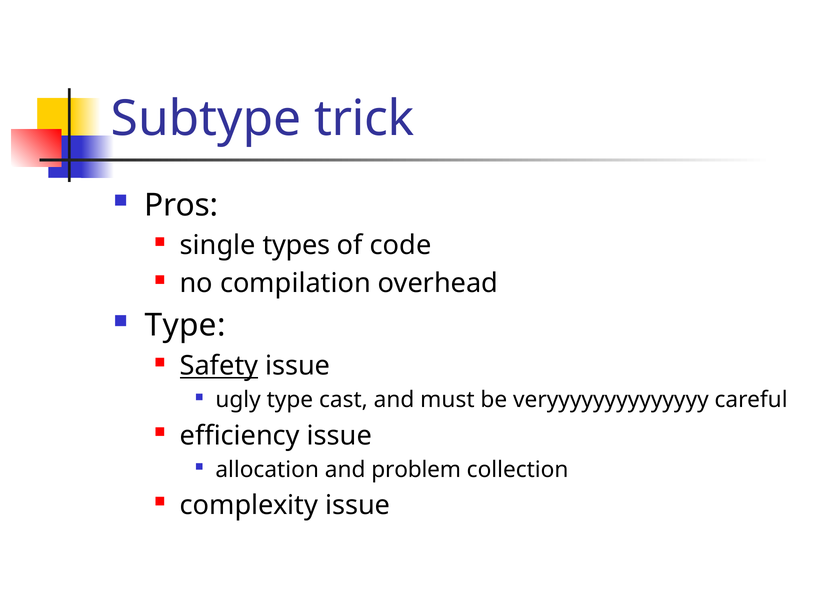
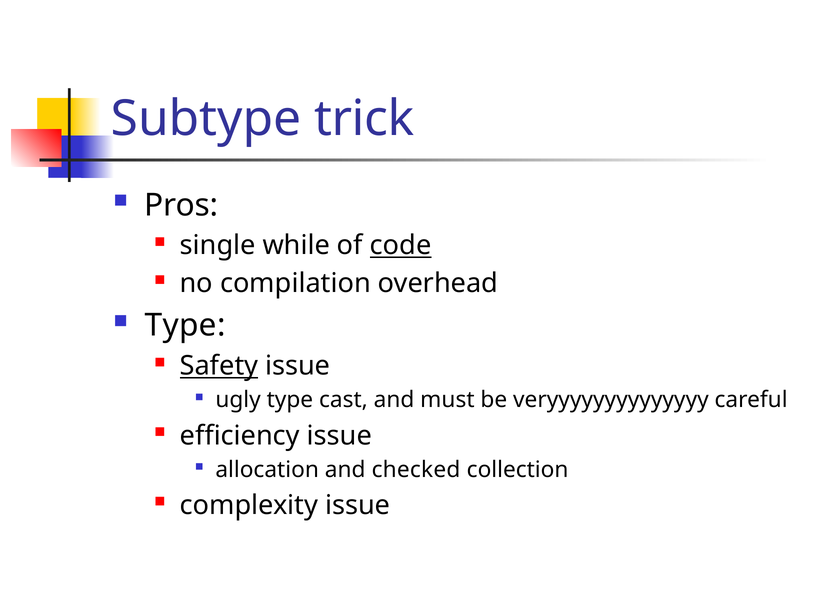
types: types -> while
code underline: none -> present
problem: problem -> checked
